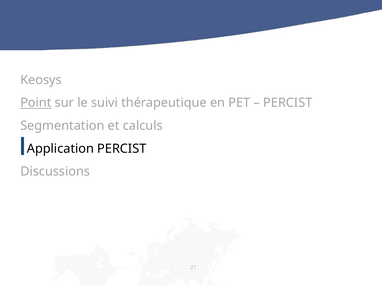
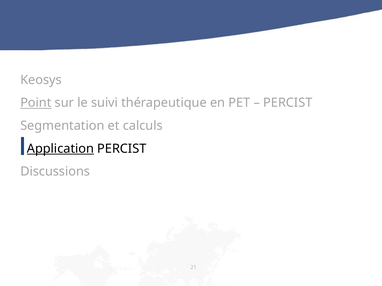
Application underline: none -> present
